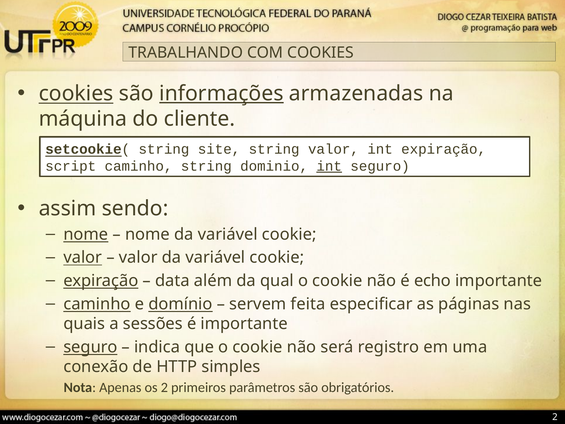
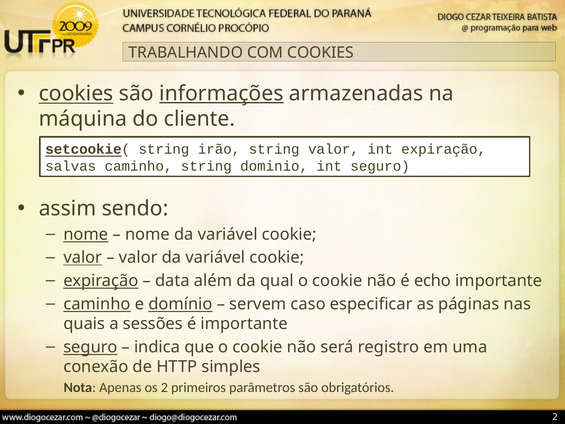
site: site -> irão
script: script -> salvas
int at (329, 166) underline: present -> none
feita: feita -> caso
